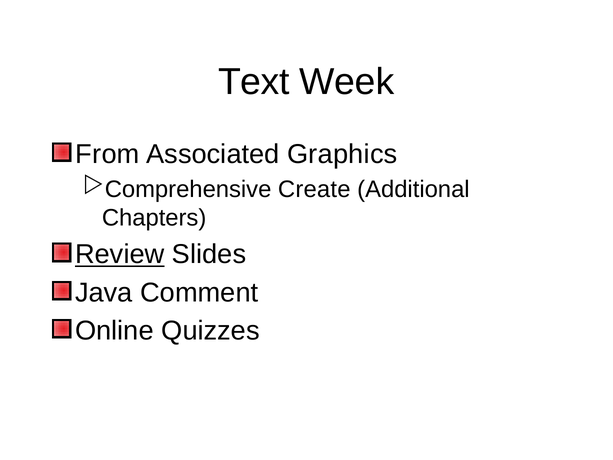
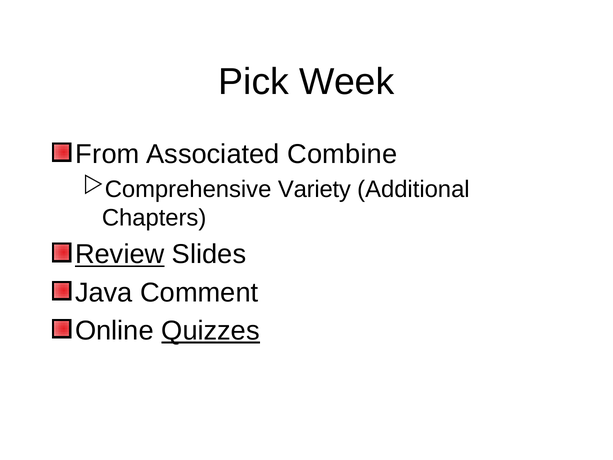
Text: Text -> Pick
Graphics: Graphics -> Combine
Create: Create -> Variety
Quizzes underline: none -> present
